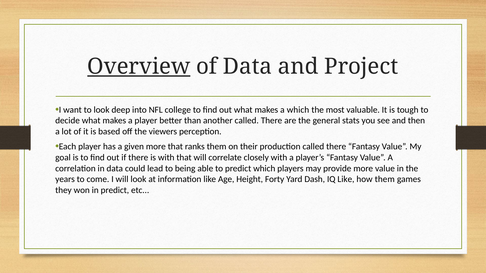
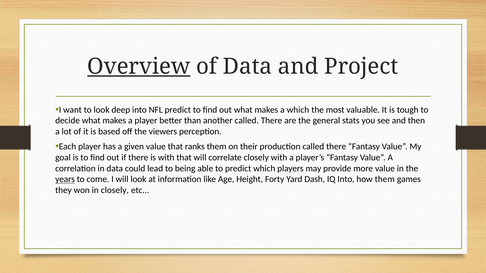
NFL college: college -> predict
given more: more -> value
years underline: none -> present
IQ Like: Like -> Into
in predict: predict -> closely
